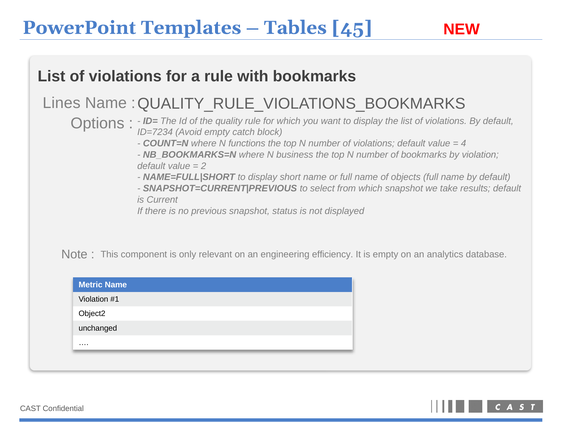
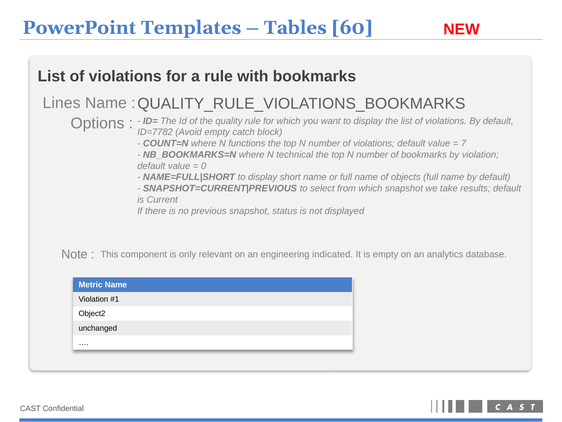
45: 45 -> 60
ID=7234: ID=7234 -> ID=7782
4: 4 -> 7
business: business -> technical
2: 2 -> 0
efficiency: efficiency -> indicated
